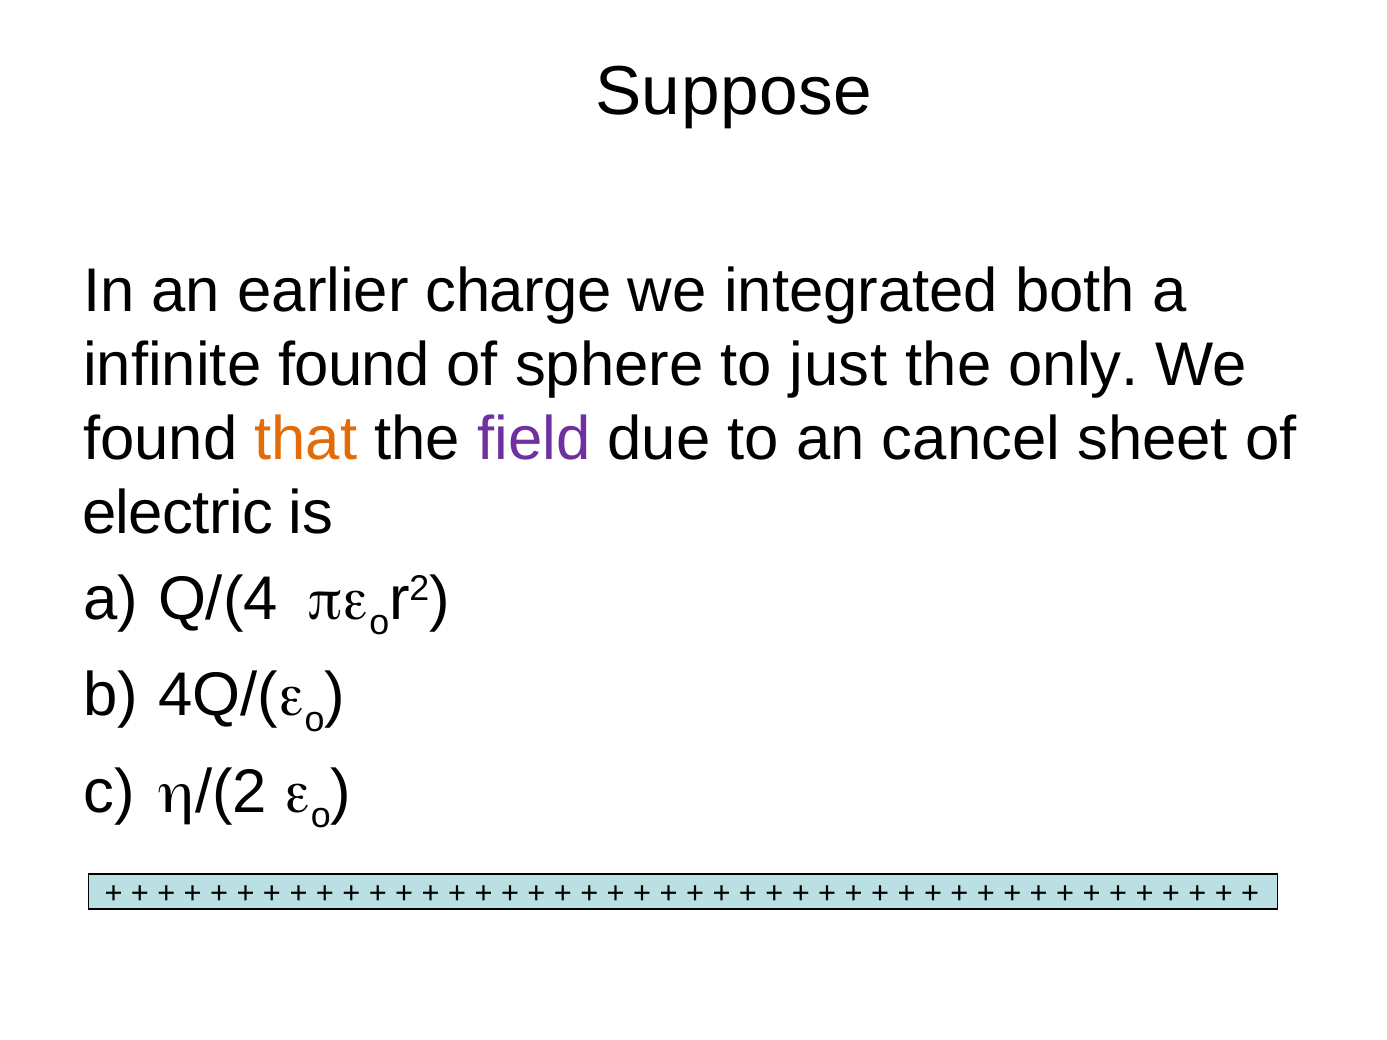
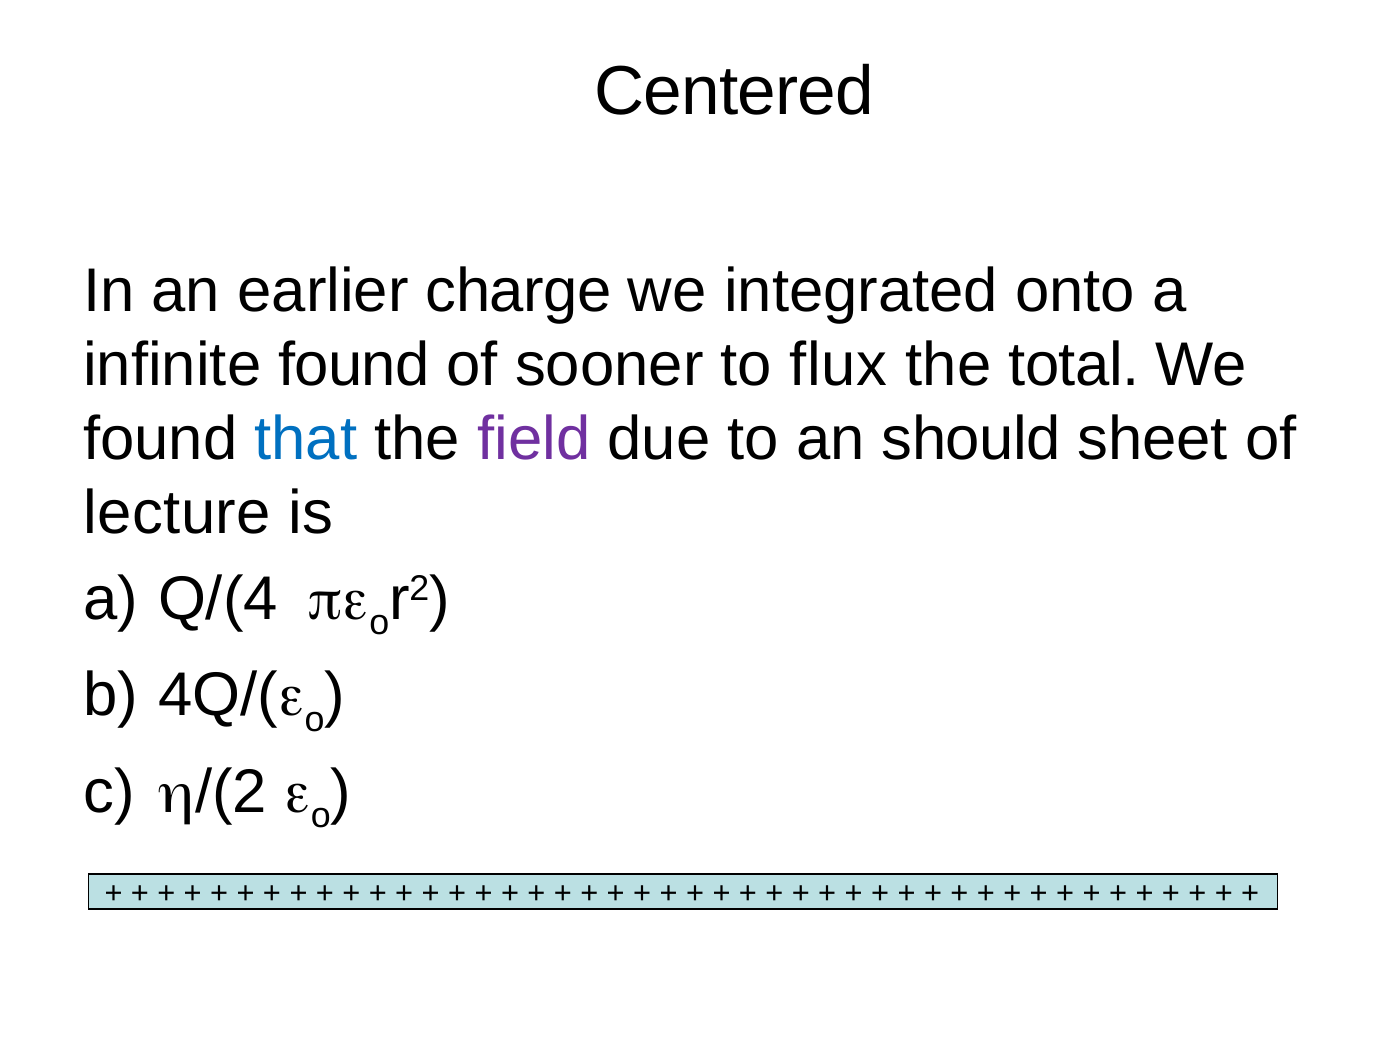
Suppose: Suppose -> Centered
both: both -> onto
sphere: sphere -> sooner
just: just -> flux
only: only -> total
that colour: orange -> blue
cancel: cancel -> should
electric: electric -> lecture
